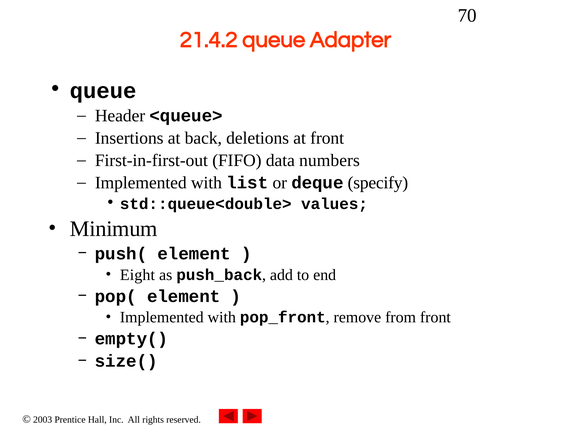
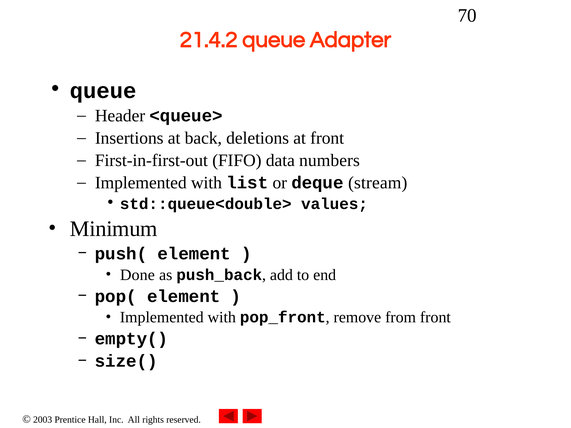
specify: specify -> stream
Eight: Eight -> Done
